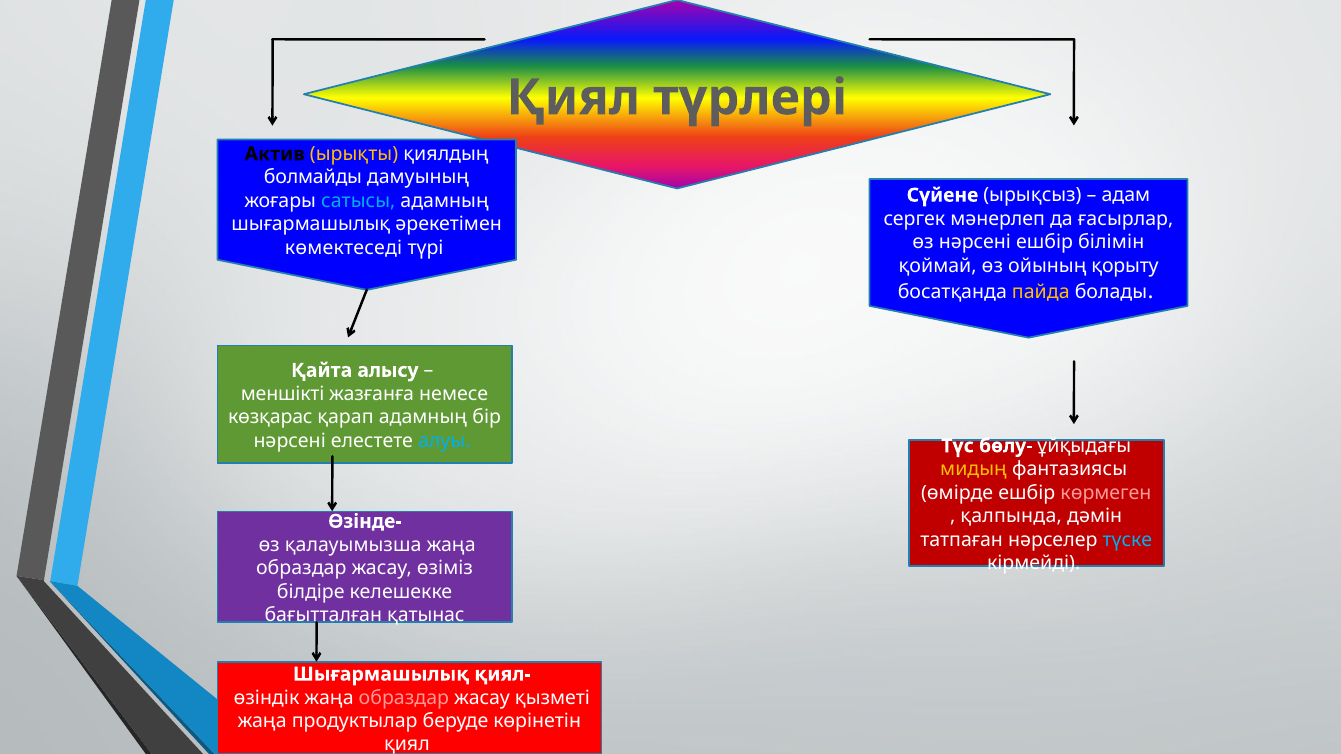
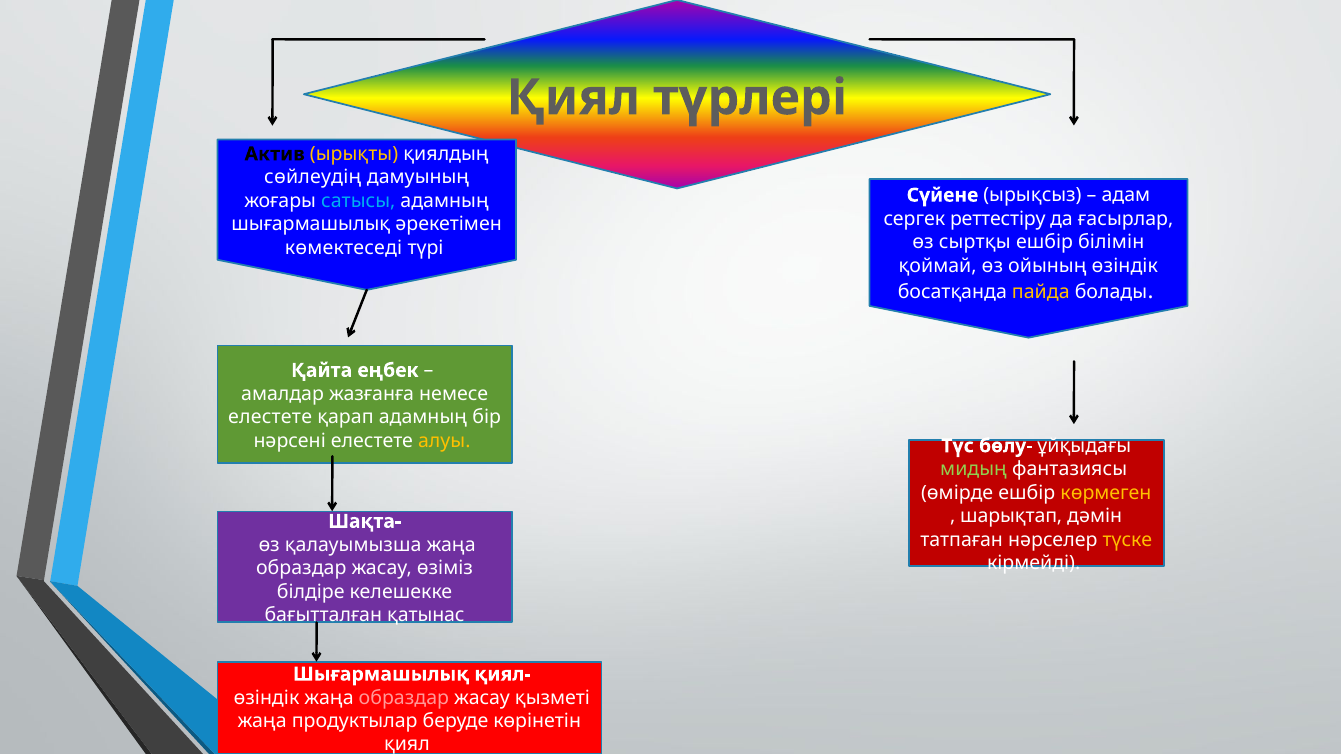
болмайды: болмайды -> сөйлеудің
мәнерлеп: мәнерлеп -> реттестіру
өз нәрсені: нәрсені -> сыртқы
ойының қорыту: қорыту -> өзіндік
алысу: алысу -> еңбек
меншікті: меншікті -> амалдар
көзқарас at (270, 417): көзқарас -> елестете
алуы colour: light blue -> yellow
мидың colour: yellow -> light green
көрмеген colour: pink -> yellow
қалпында: қалпында -> шарықтап
Өзінде-: Өзінде- -> Шақта-
түске colour: light blue -> yellow
